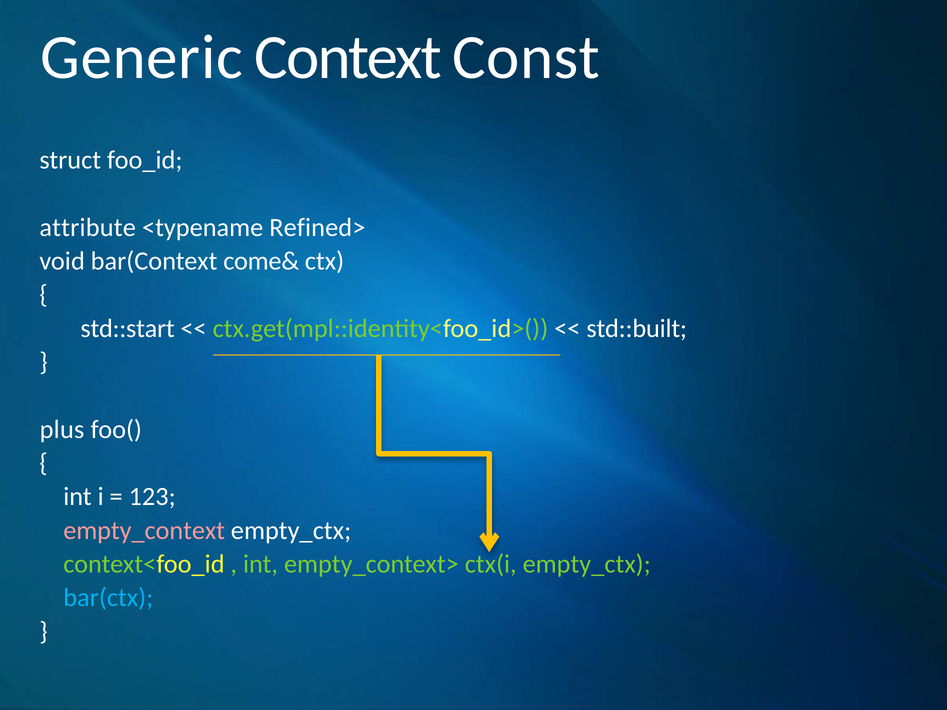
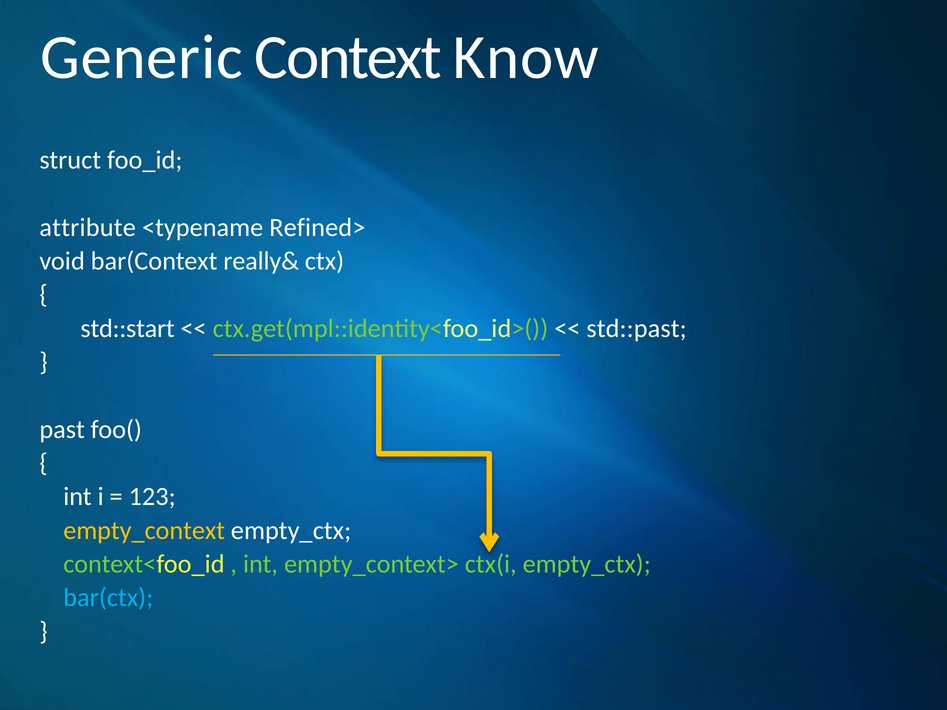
Const: Const -> Know
come&: come& -> really&
std::built: std::built -> std::past
plus: plus -> past
empty_context colour: pink -> yellow
